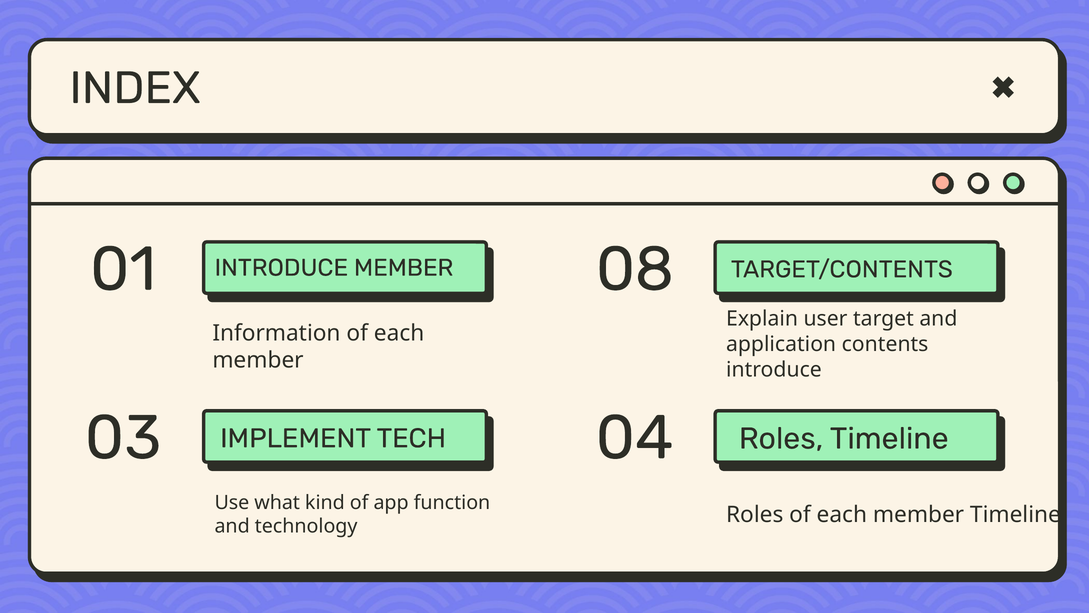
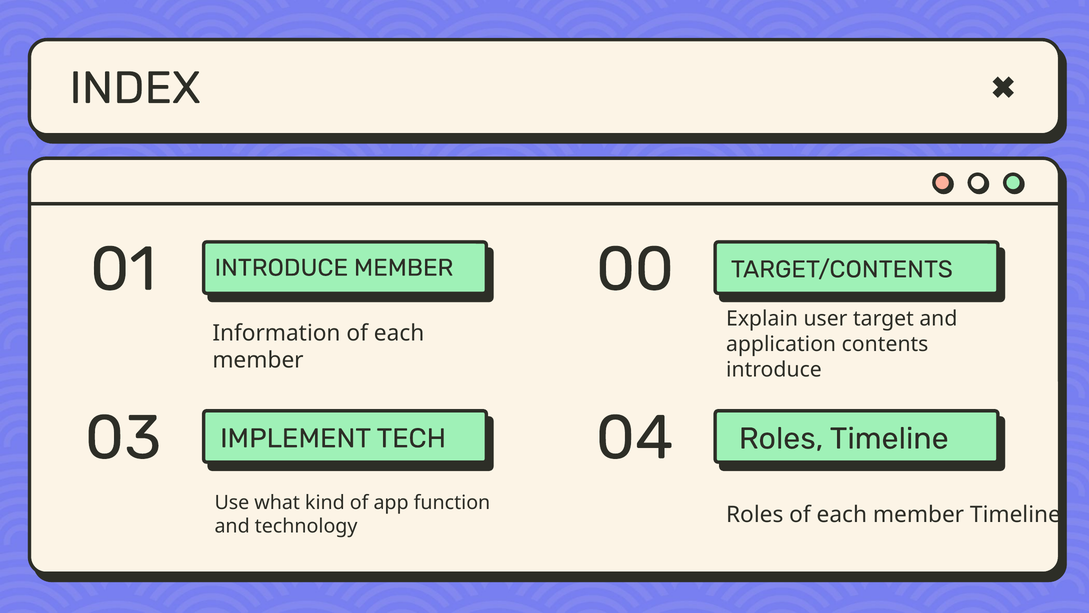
08: 08 -> 00
